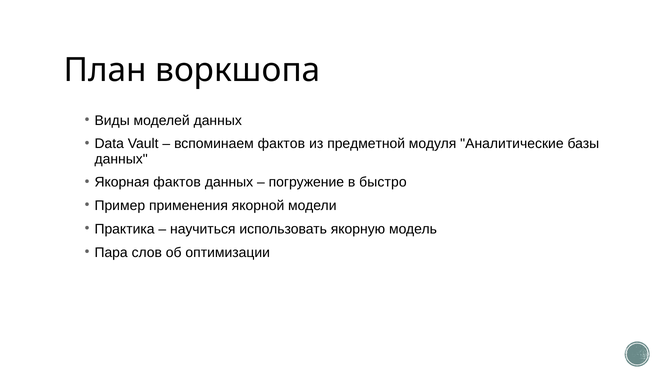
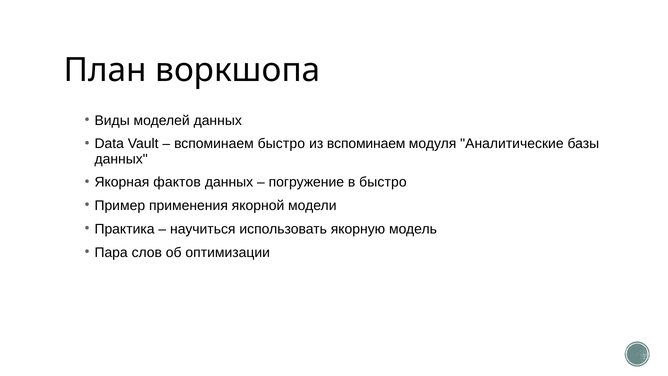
вспоминаем фактов: фактов -> быстро
из предметной: предметной -> вспоминаем
